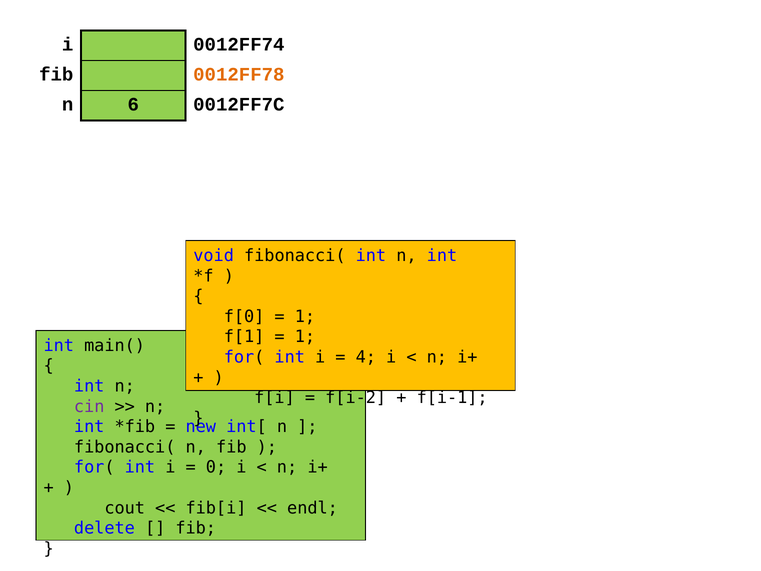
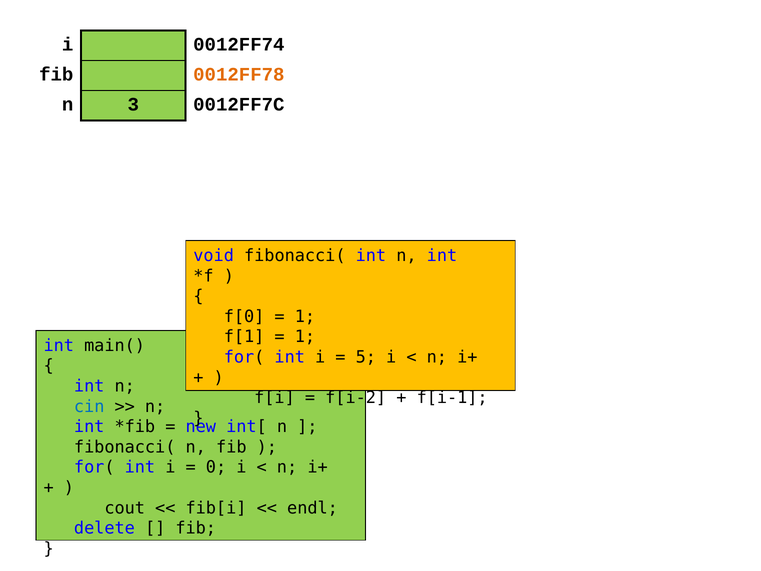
6: 6 -> 3
4: 4 -> 5
cin colour: purple -> blue
